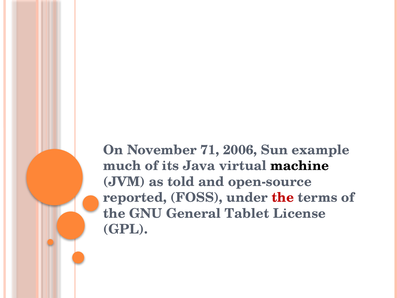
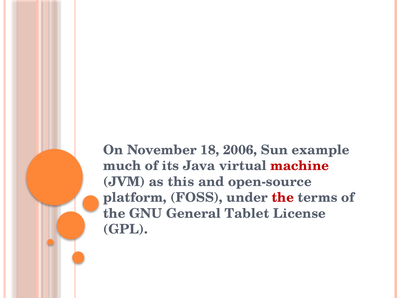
71: 71 -> 18
machine colour: black -> red
told: told -> this
reported: reported -> platform
